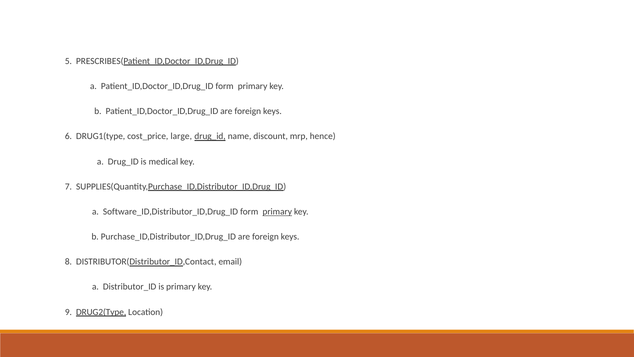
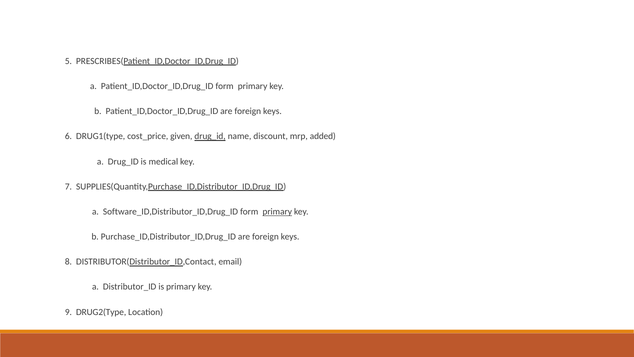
large: large -> given
hence: hence -> added
DRUG2(Type underline: present -> none
